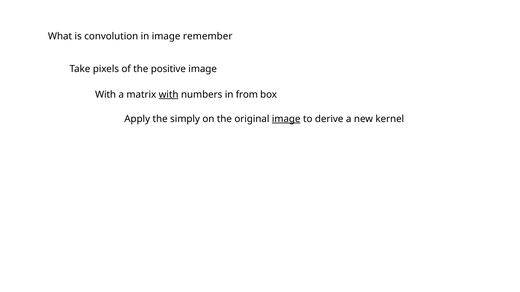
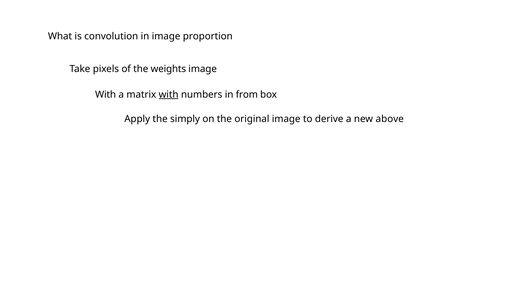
remember: remember -> proportion
positive: positive -> weights
image at (286, 119) underline: present -> none
kernel: kernel -> above
